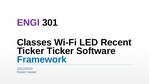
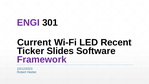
Classes: Classes -> Current
Ticker Ticker: Ticker -> Slides
Framework colour: blue -> purple
